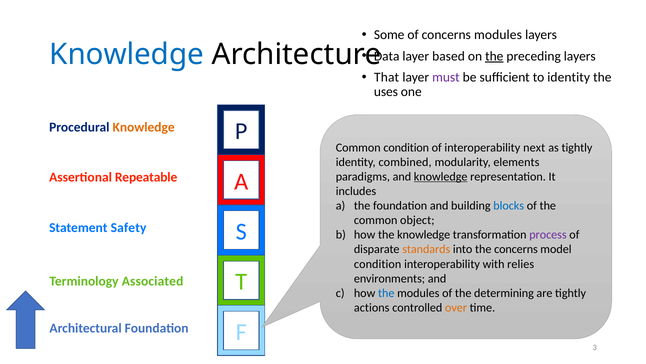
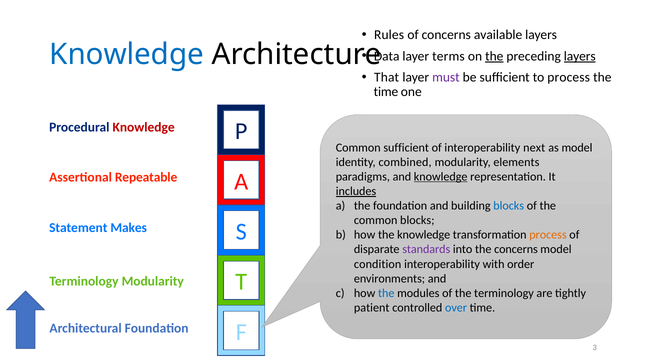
Some: Some -> Rules
concerns modules: modules -> available
based: based -> terms
layers at (580, 56) underline: none -> present
to identity: identity -> process
uses at (386, 92): uses -> time
Knowledge at (144, 127) colour: orange -> red
Common condition: condition -> sufficient
as tightly: tightly -> model
includes underline: none -> present
common object: object -> blocks
Safety: Safety -> Makes
process at (548, 234) colour: purple -> orange
standards colour: orange -> purple
relies: relies -> order
Terminology Associated: Associated -> Modularity
the determining: determining -> terminology
actions: actions -> patient
over colour: orange -> blue
